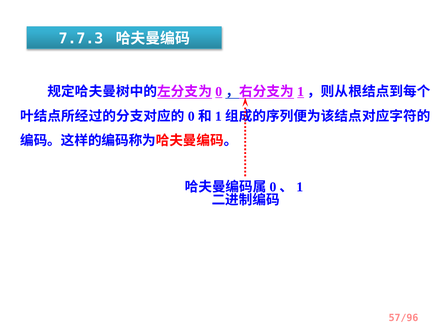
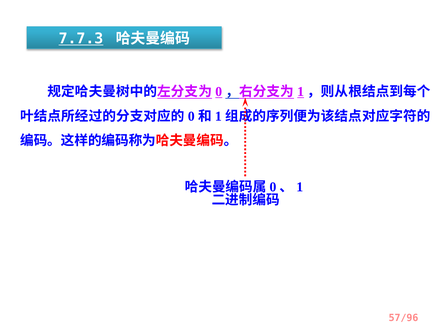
7.7.3 underline: none -> present
